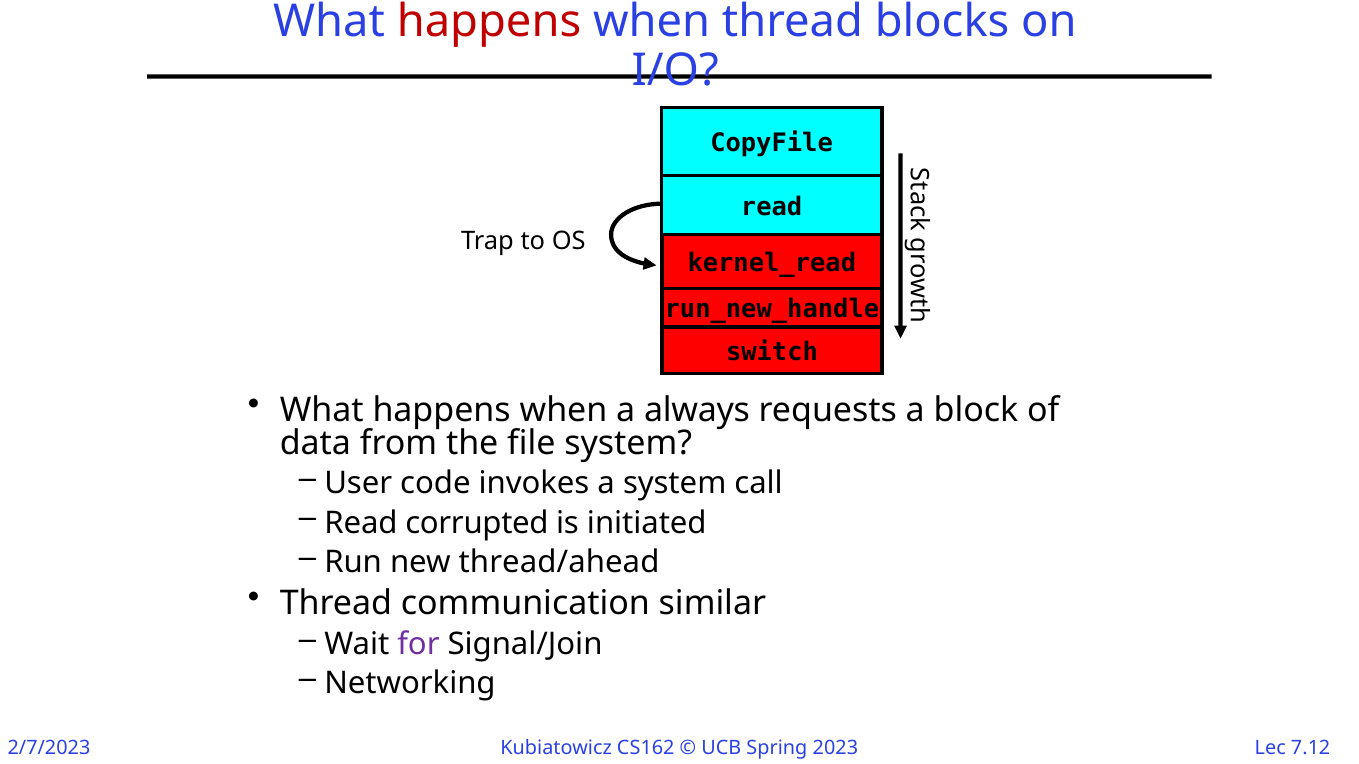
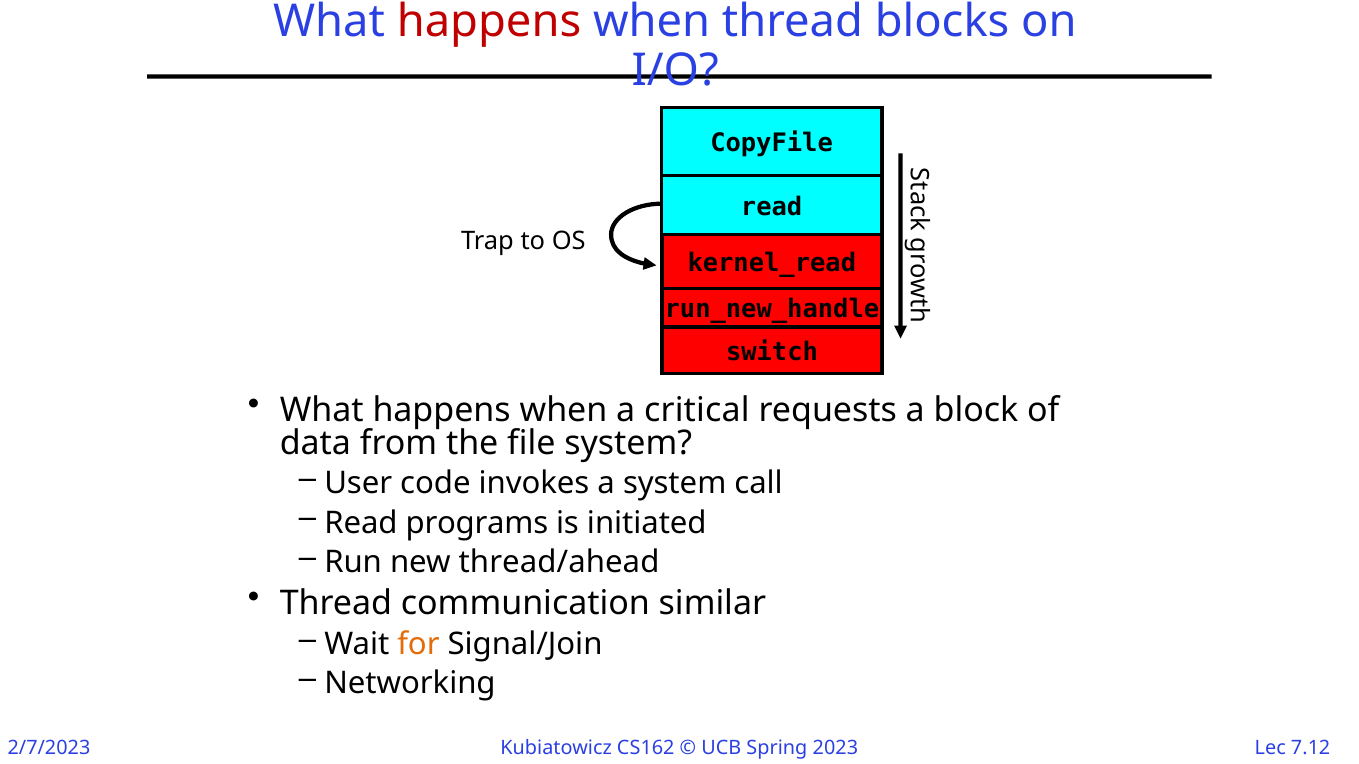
always: always -> critical
corrupted: corrupted -> programs
for colour: purple -> orange
